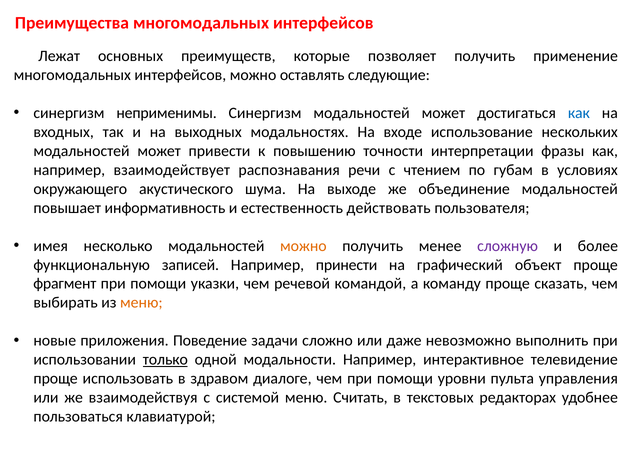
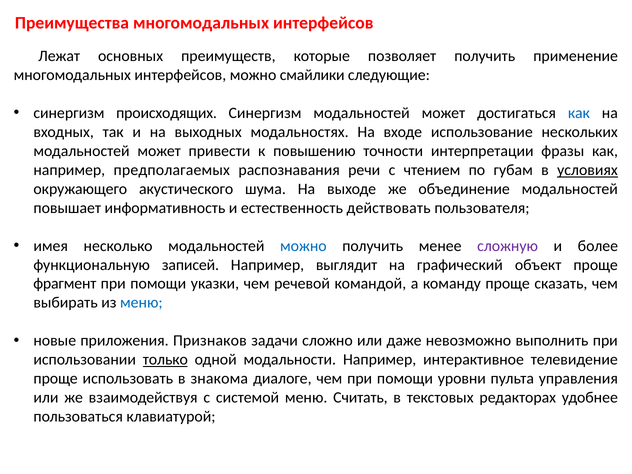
оставлять: оставлять -> смайлики
неприменимы: неприменимы -> происходящих
взаимодействует: взаимодействует -> предполагаемых
условиях underline: none -> present
можно at (303, 246) colour: orange -> blue
принести: принести -> выглядит
меню at (141, 303) colour: orange -> blue
Поведение: Поведение -> Признаков
здравом: здравом -> знакома
